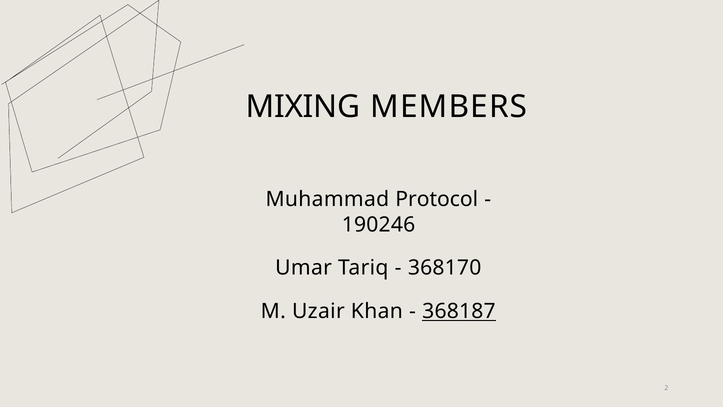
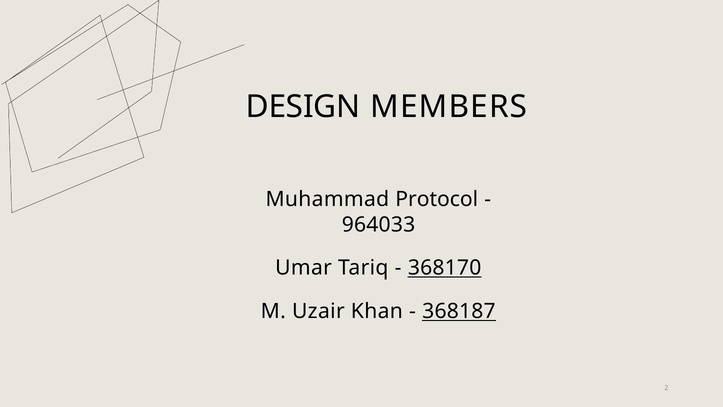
MIXING: MIXING -> DESIGN
190246: 190246 -> 964033
368170 underline: none -> present
